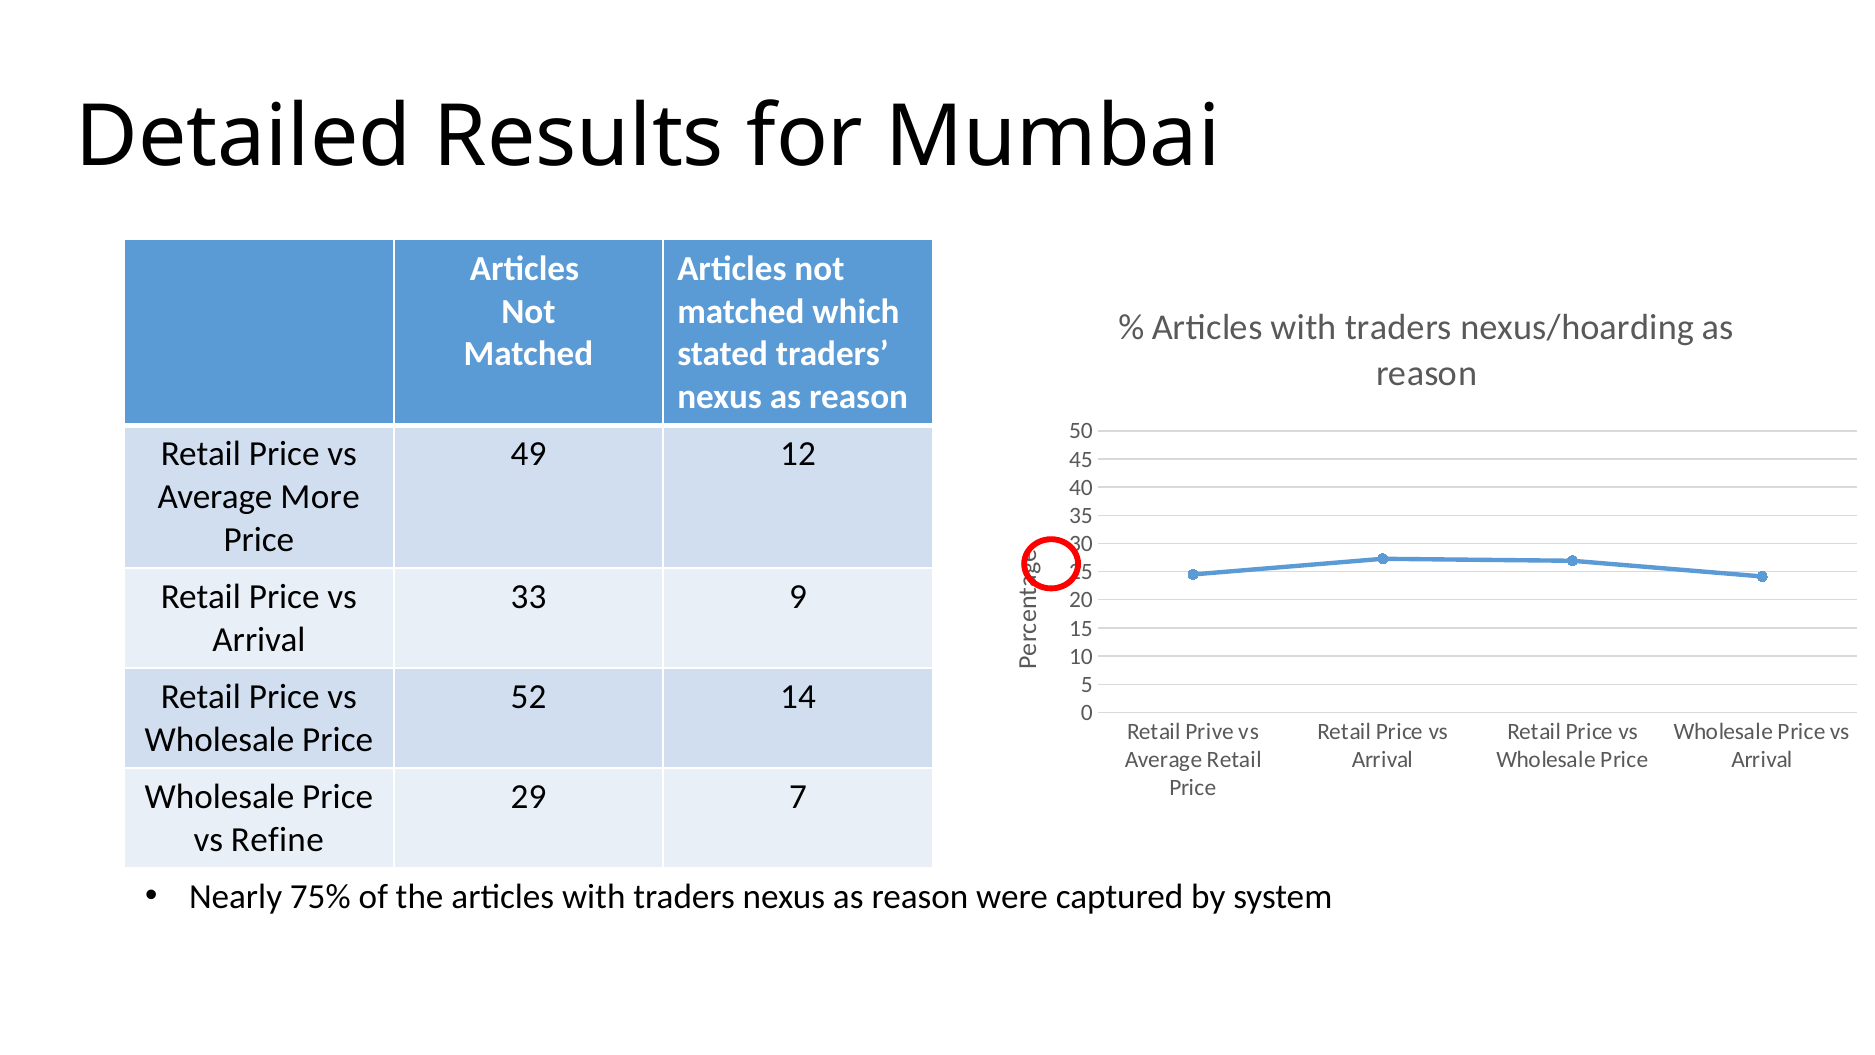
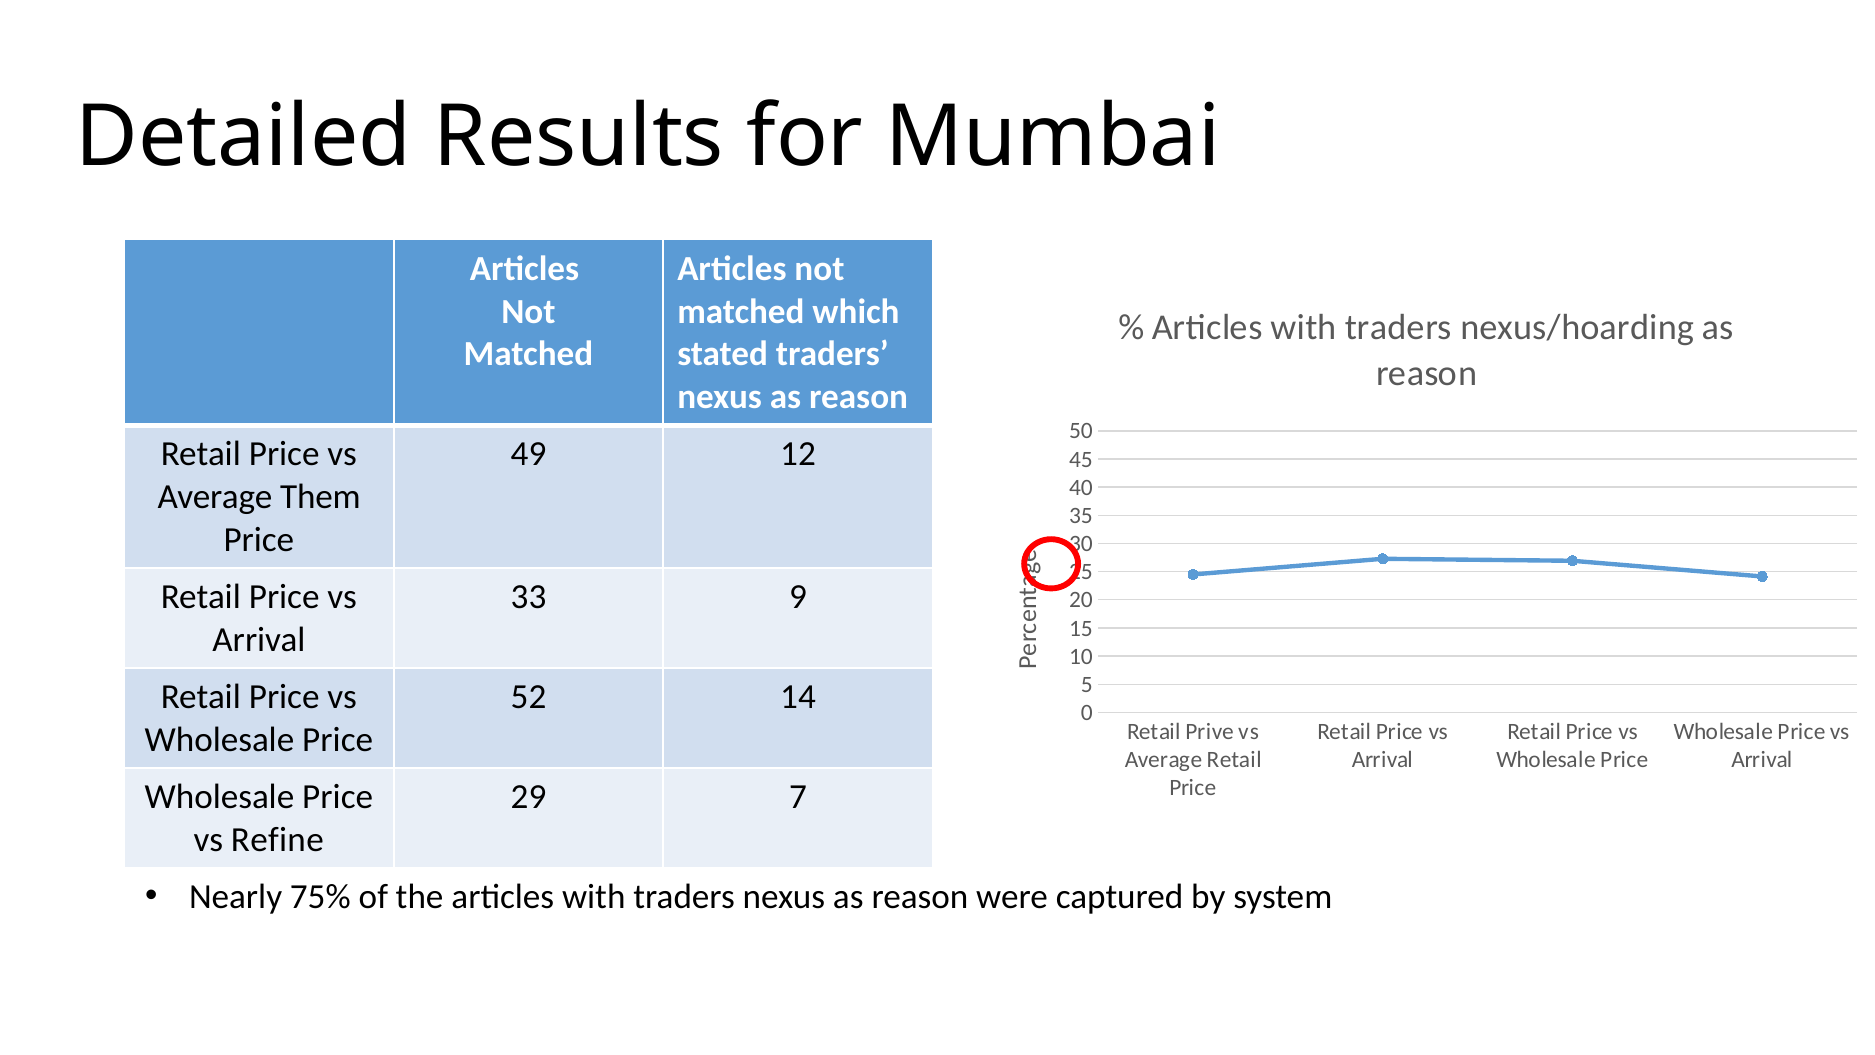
More: More -> Them
